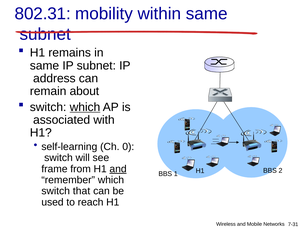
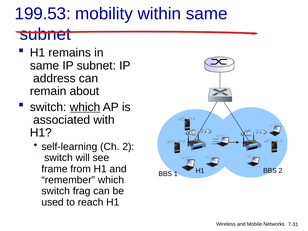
802.31: 802.31 -> 199.53
Ch 0: 0 -> 2
and at (118, 169) underline: present -> none
that: that -> frag
